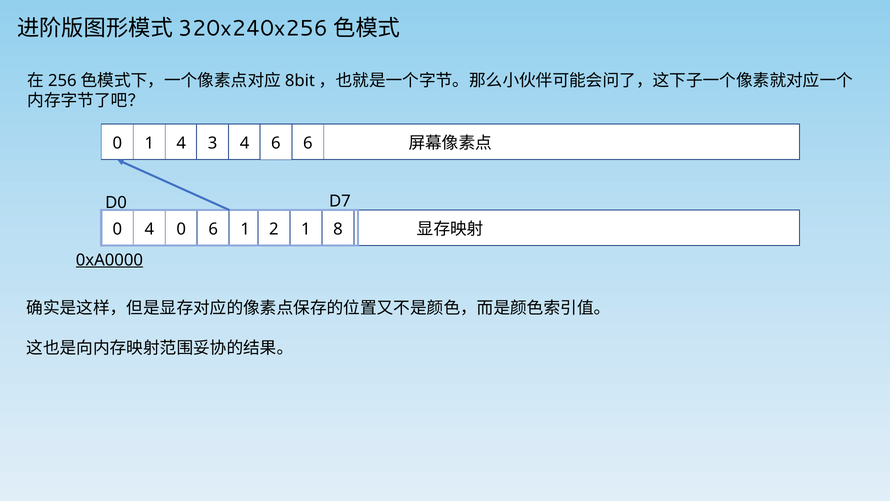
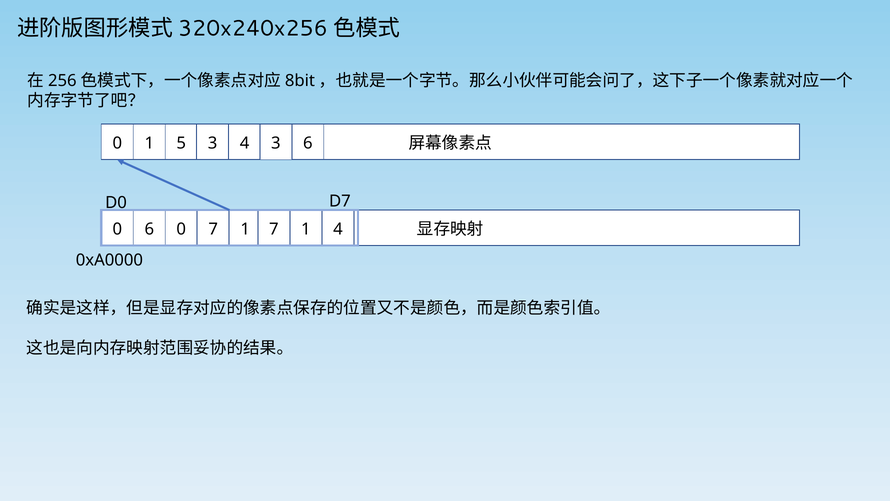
1 4: 4 -> 5
4 6: 6 -> 3
0 4: 4 -> 6
0 6: 6 -> 7
1 2: 2 -> 7
1 8: 8 -> 4
0xA0000 underline: present -> none
